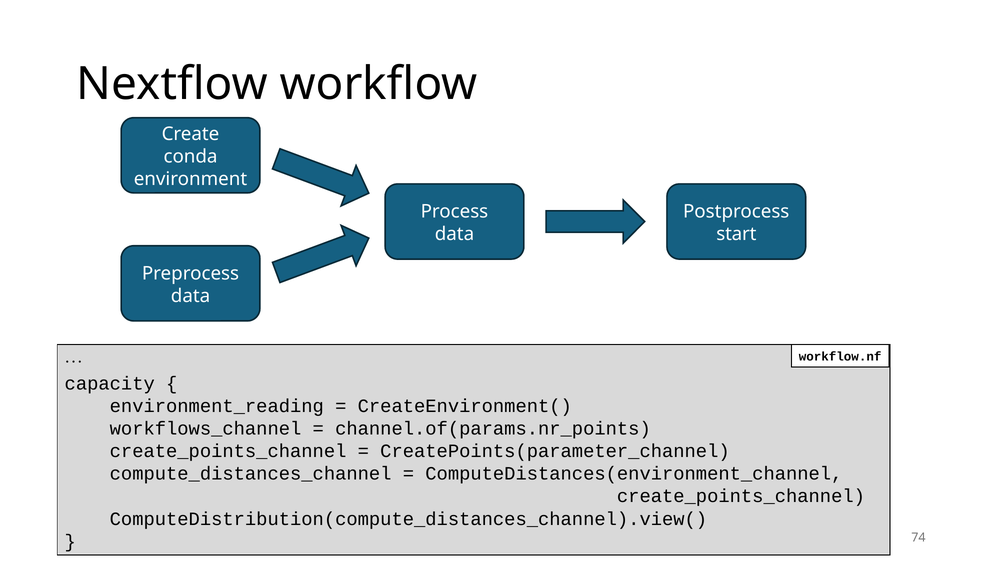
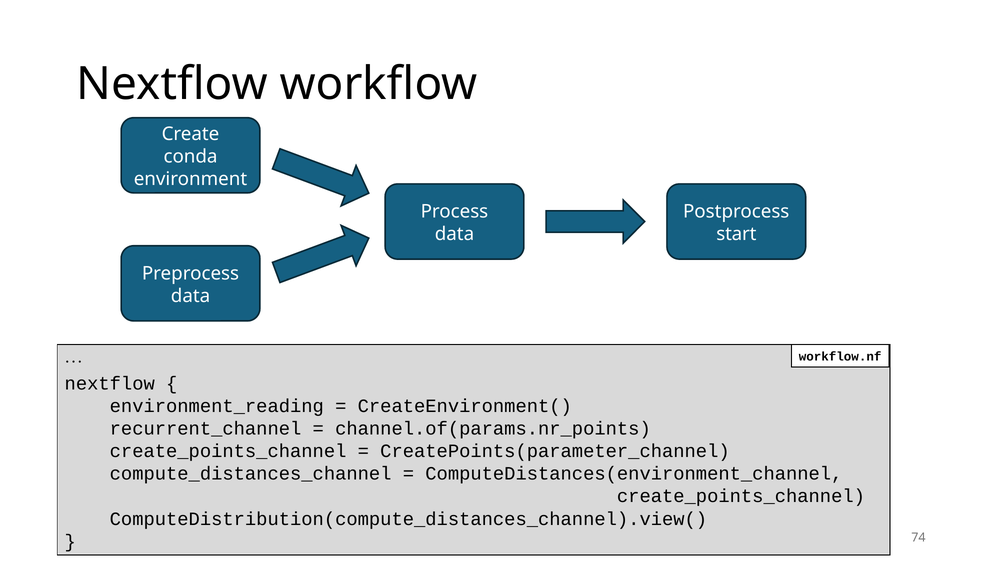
capacity at (110, 383): capacity -> nextflow
workflows_channel: workflows_channel -> recurrent_channel
